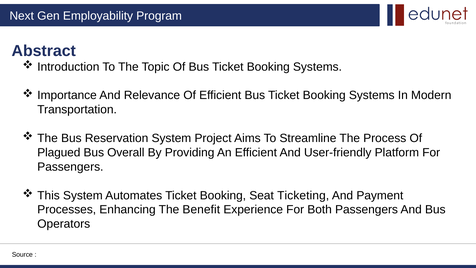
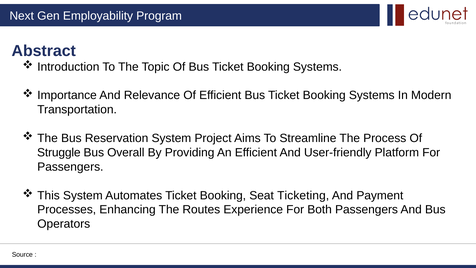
Plagued: Plagued -> Struggle
Benefit: Benefit -> Routes
